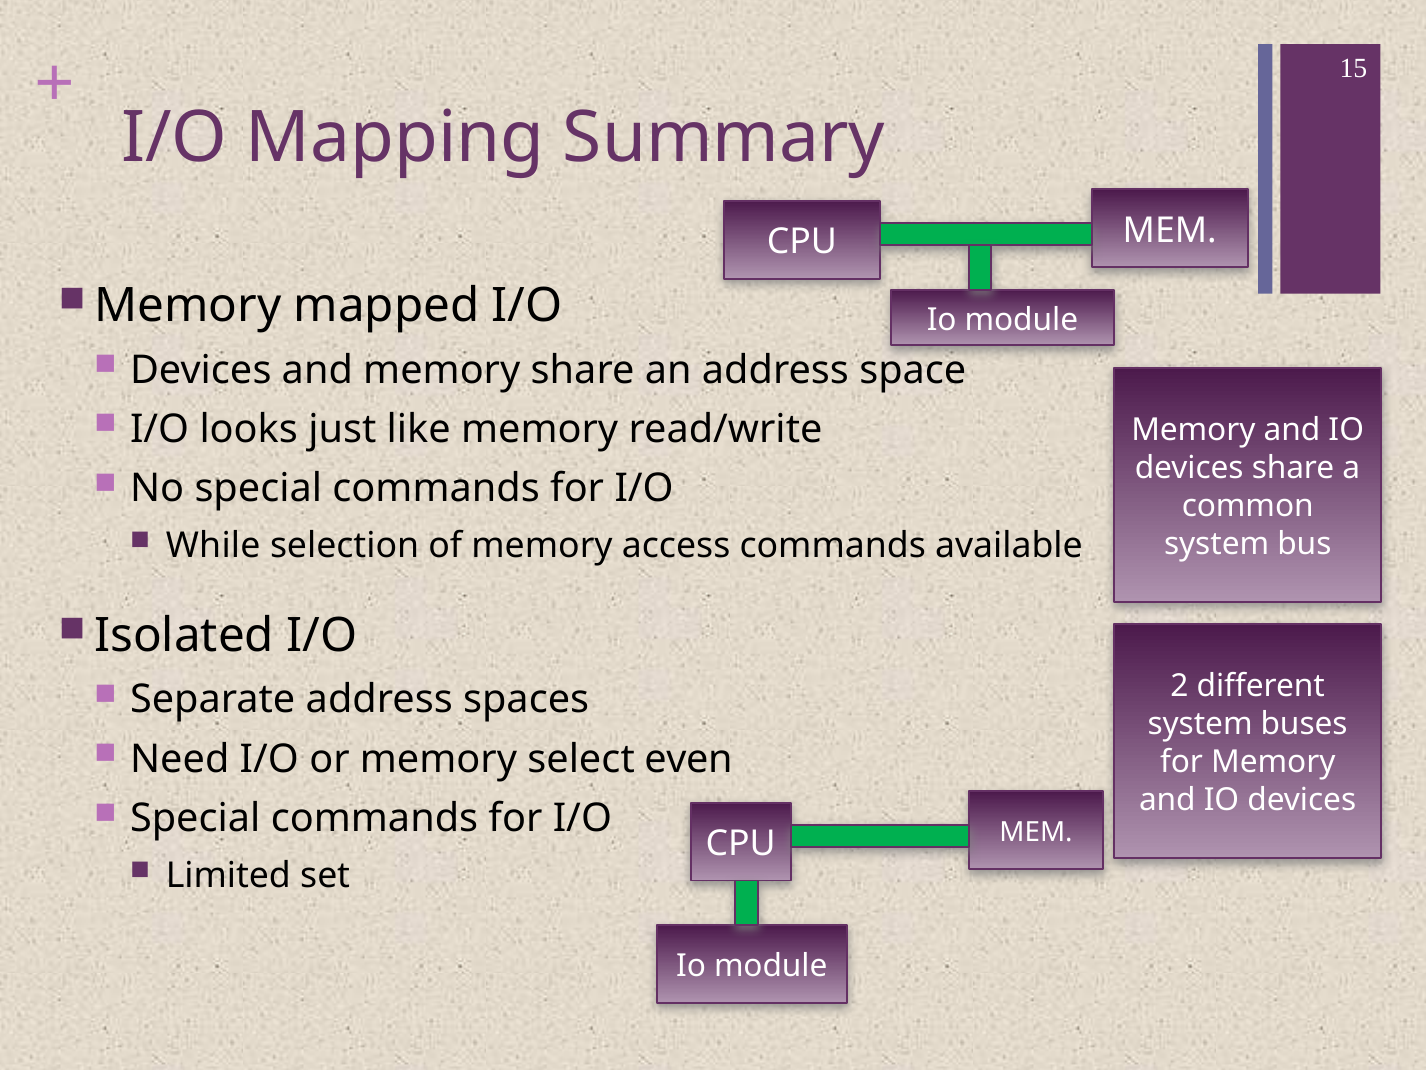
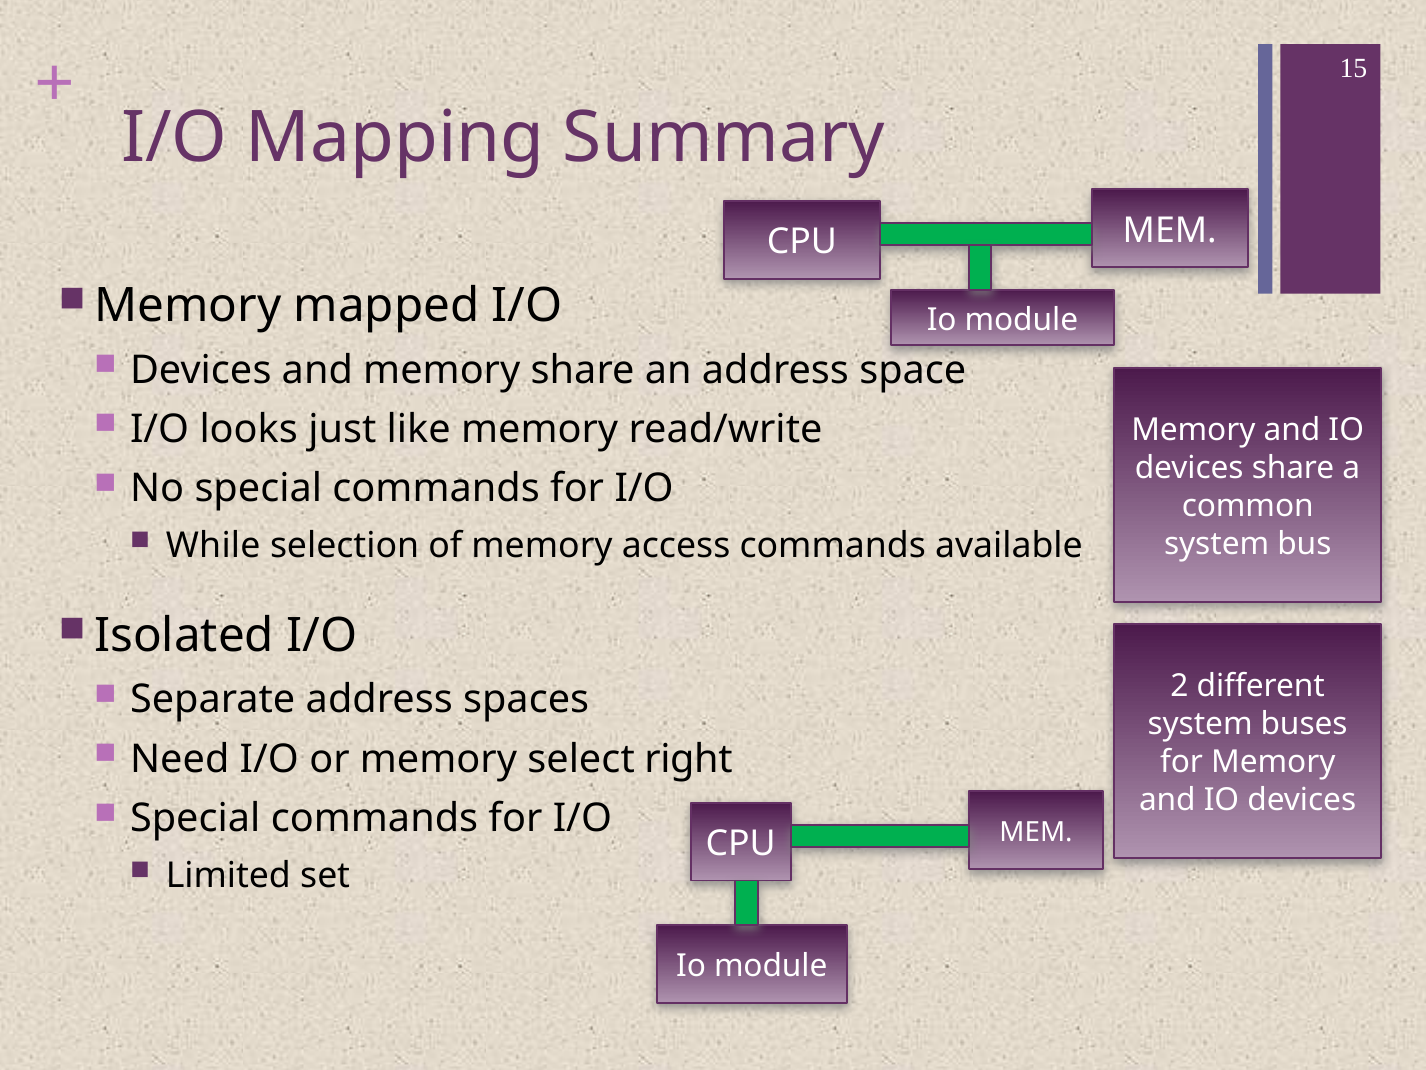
even: even -> right
